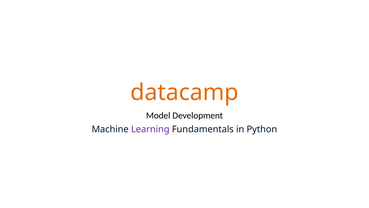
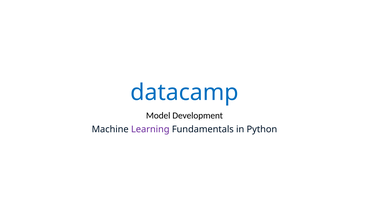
datacamp colour: orange -> blue
